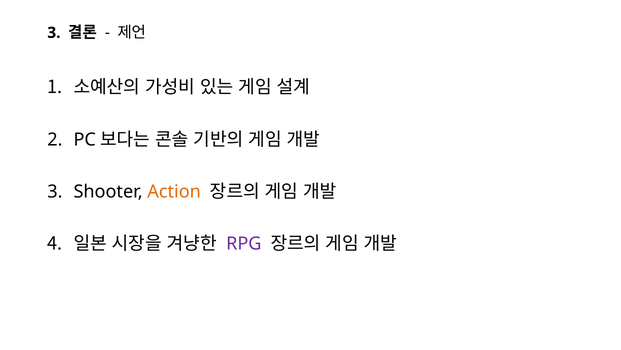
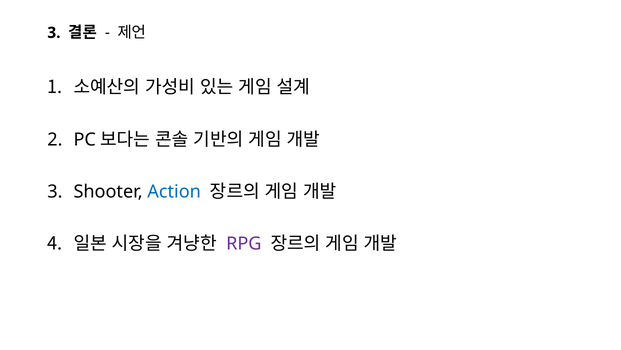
Action colour: orange -> blue
